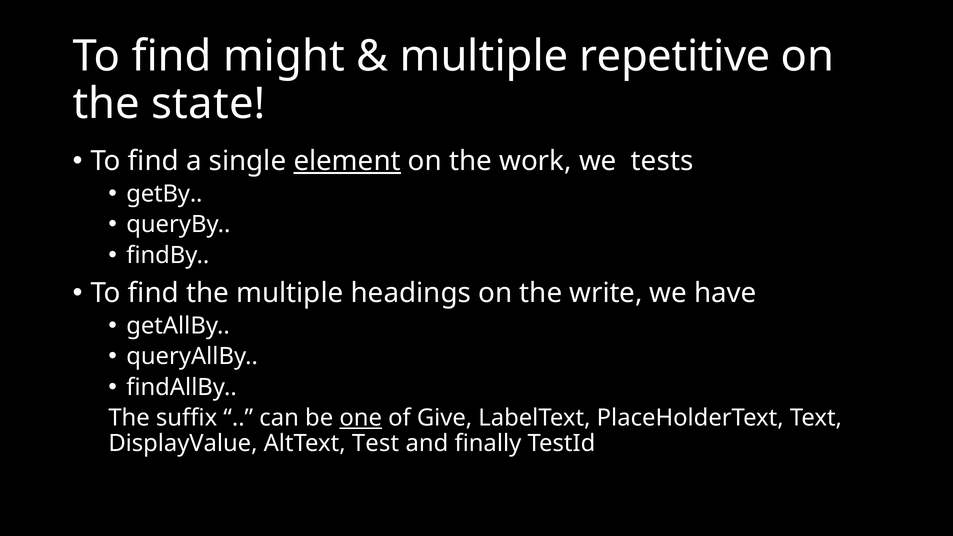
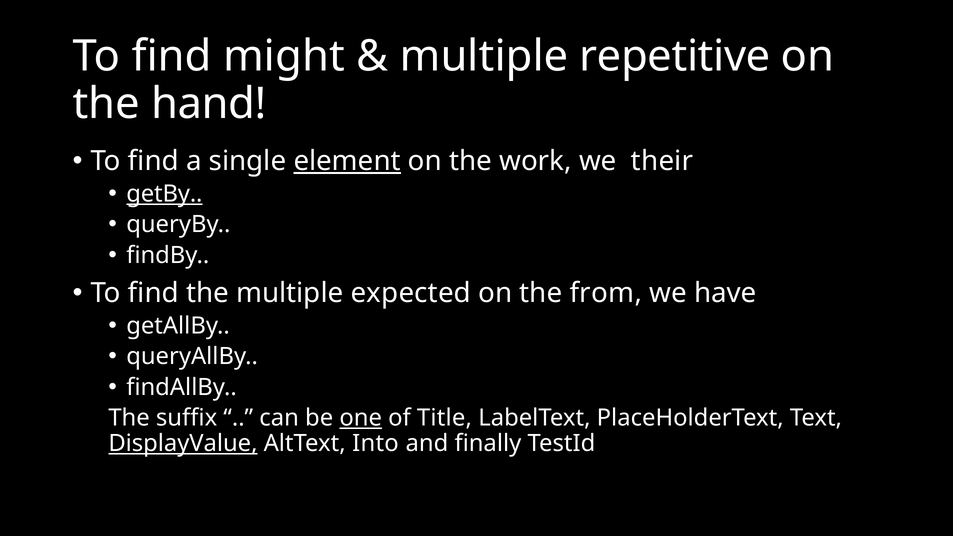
state: state -> hand
tests: tests -> their
getBy underline: none -> present
headings: headings -> expected
write: write -> from
Give: Give -> Title
DisplayValue underline: none -> present
Test: Test -> Into
